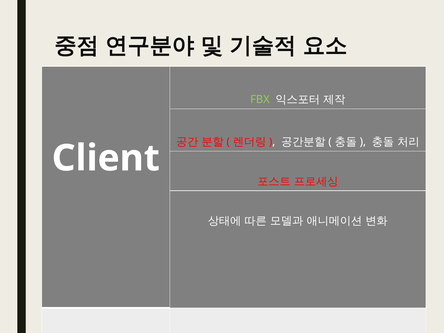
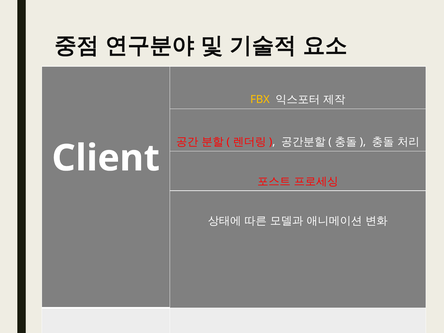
FBX colour: light green -> yellow
